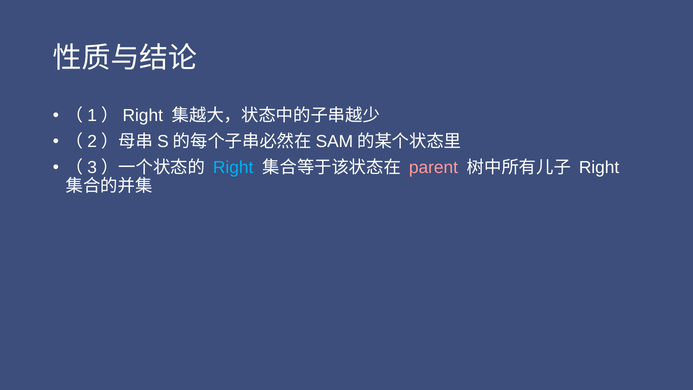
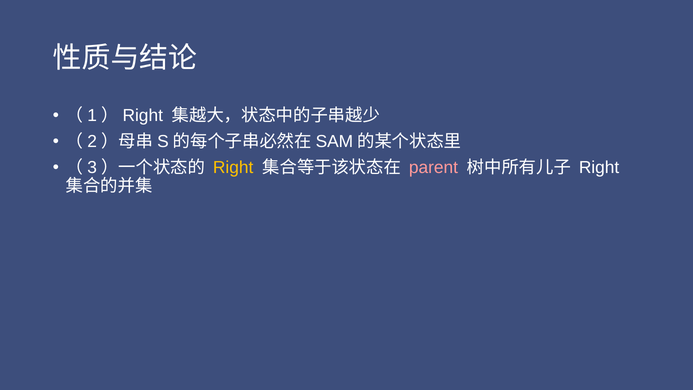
Right at (233, 167) colour: light blue -> yellow
